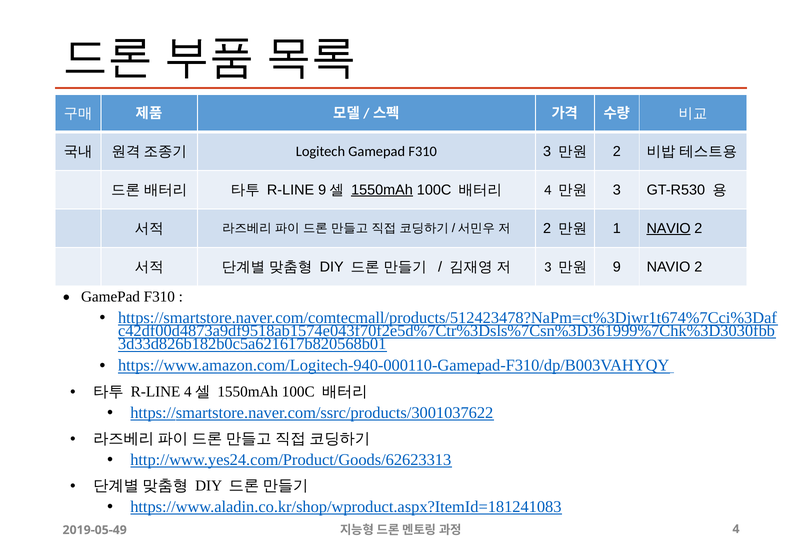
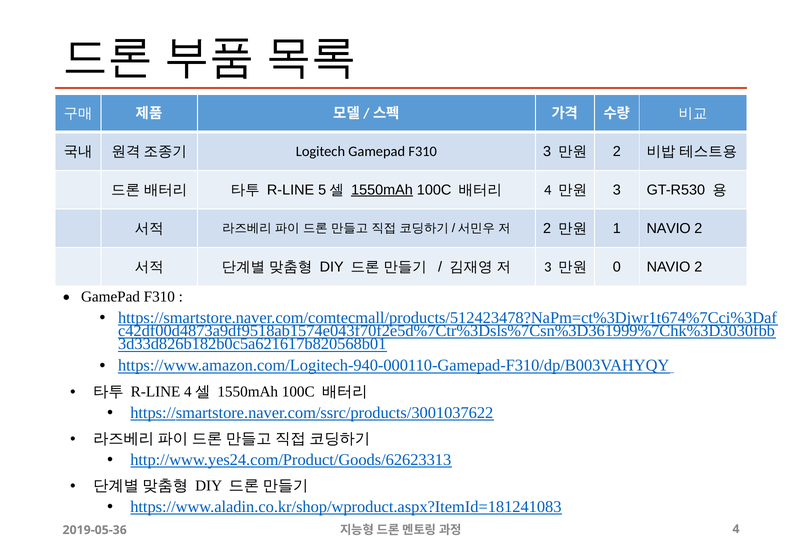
R-LINE 9: 9 -> 5
NAVIO at (669, 229) underline: present -> none
9 at (617, 267): 9 -> 0
2019-05-49: 2019-05-49 -> 2019-05-36
